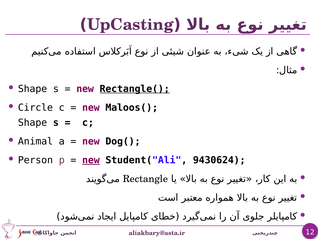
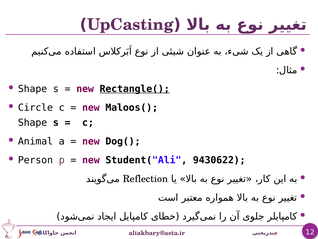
new at (91, 160) underline: present -> none
9430624: 9430624 -> 9430622
Rectangle: Rectangle -> Reflection
